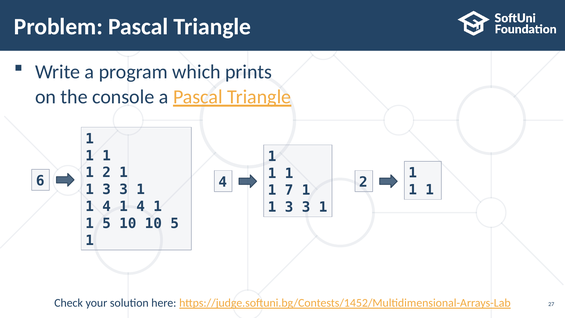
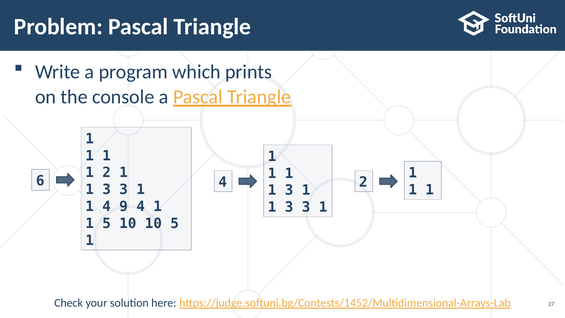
7 at (289, 190): 7 -> 3
1 at (124, 207): 1 -> 9
